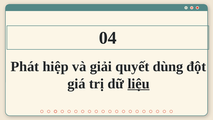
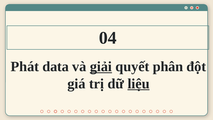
hiệp: hiệp -> data
giải underline: none -> present
dùng: dùng -> phân
